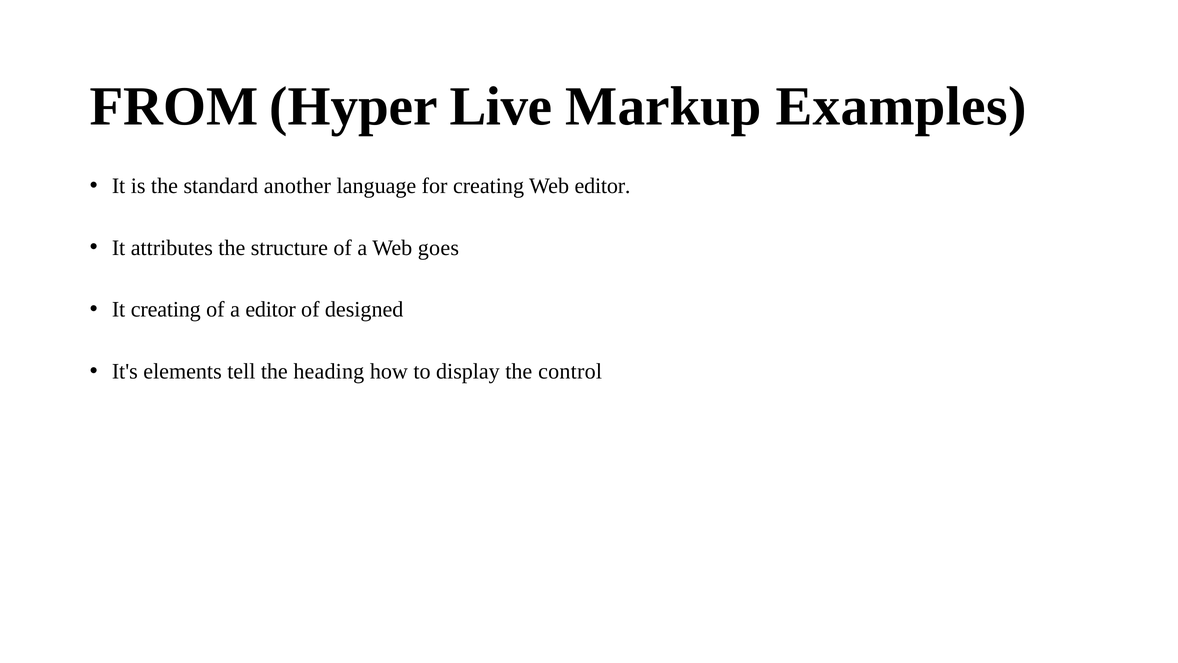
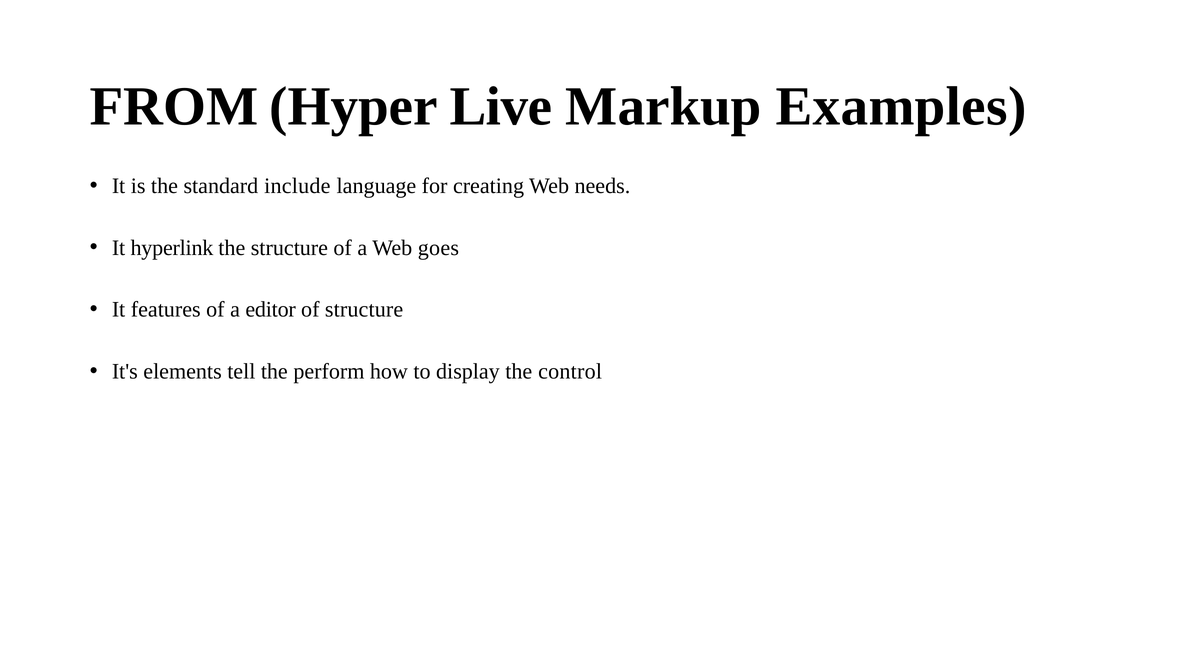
another: another -> include
Web editor: editor -> needs
attributes: attributes -> hyperlink
It creating: creating -> features
of designed: designed -> structure
heading: heading -> perform
